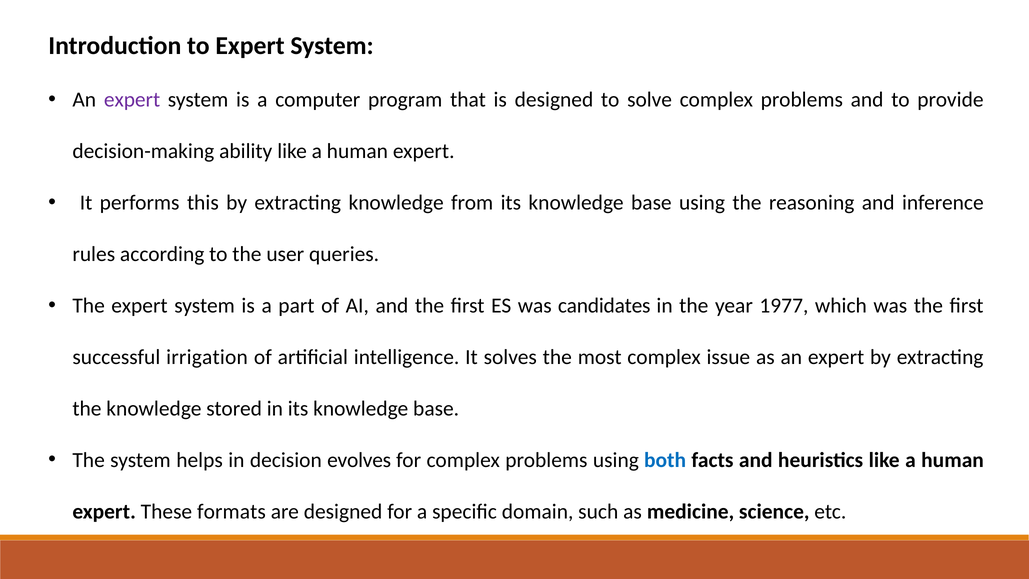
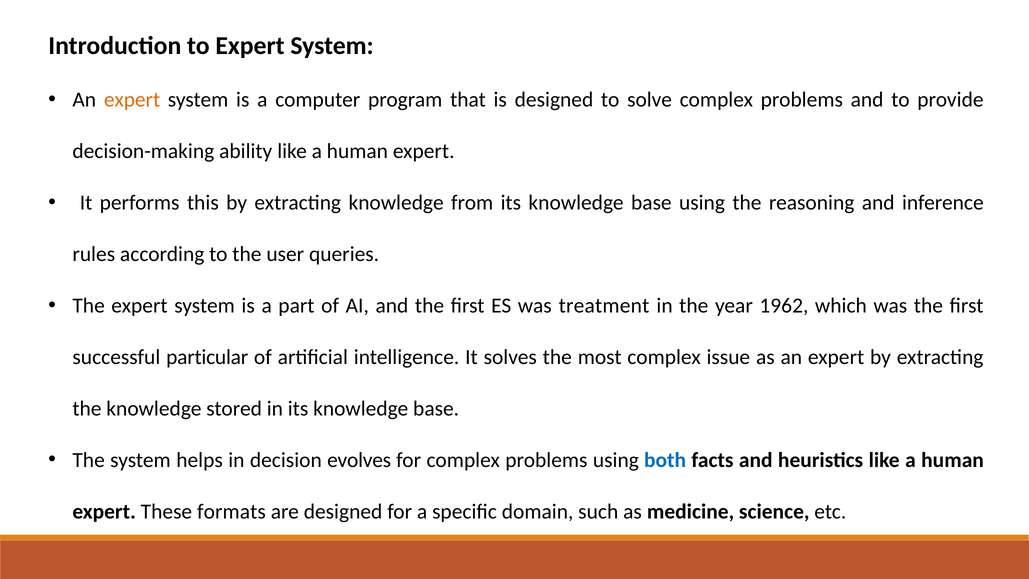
expert at (132, 100) colour: purple -> orange
candidates: candidates -> treatment
1977: 1977 -> 1962
irrigation: irrigation -> particular
